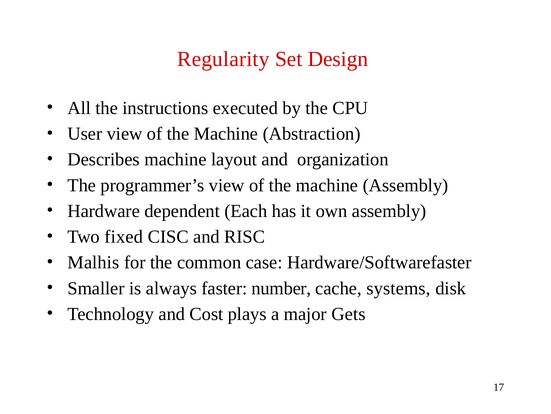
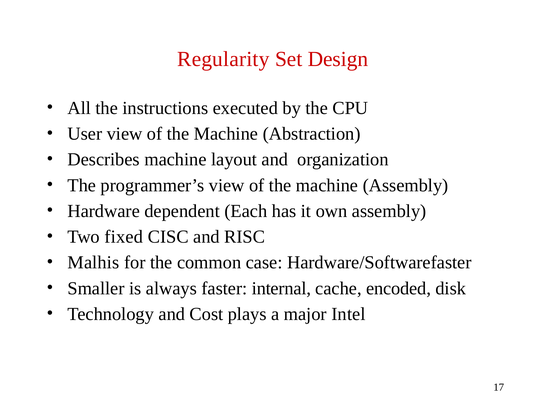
number: number -> internal
systems: systems -> encoded
Gets: Gets -> Intel
